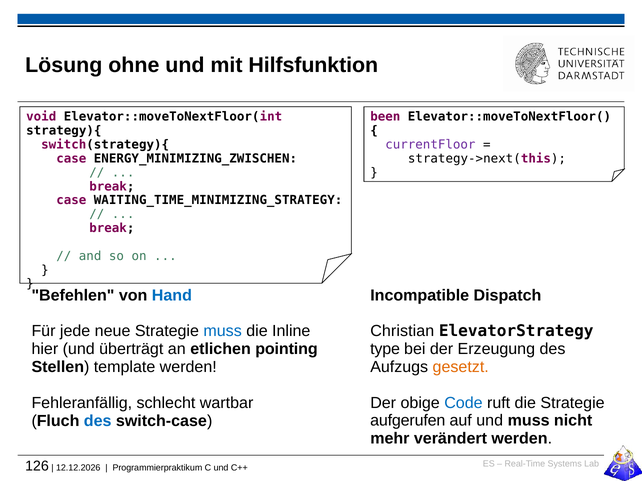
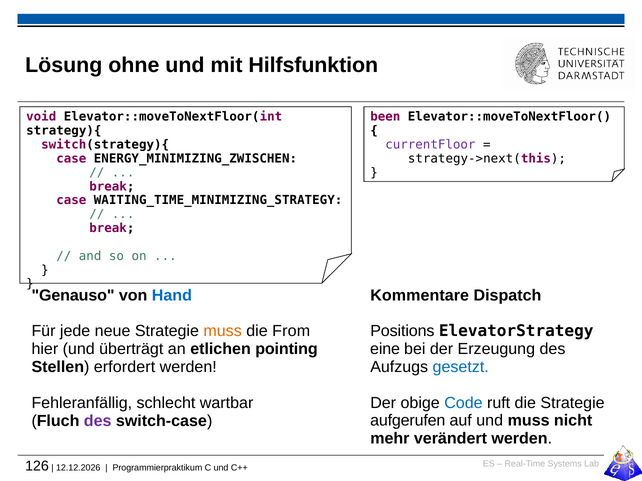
Befehlen: Befehlen -> Genauso
Incompatible: Incompatible -> Kommentare
muss at (223, 332) colour: blue -> orange
Inline: Inline -> From
Christian: Christian -> Positions
type: type -> eine
template: template -> erfordert
gesetzt colour: orange -> blue
des at (98, 421) colour: blue -> purple
